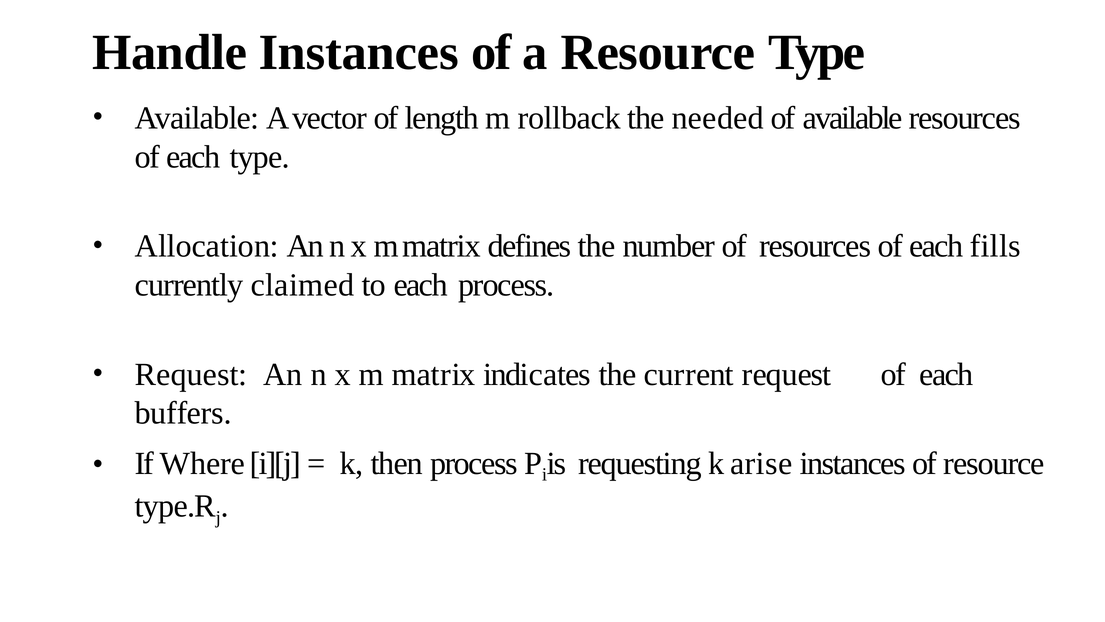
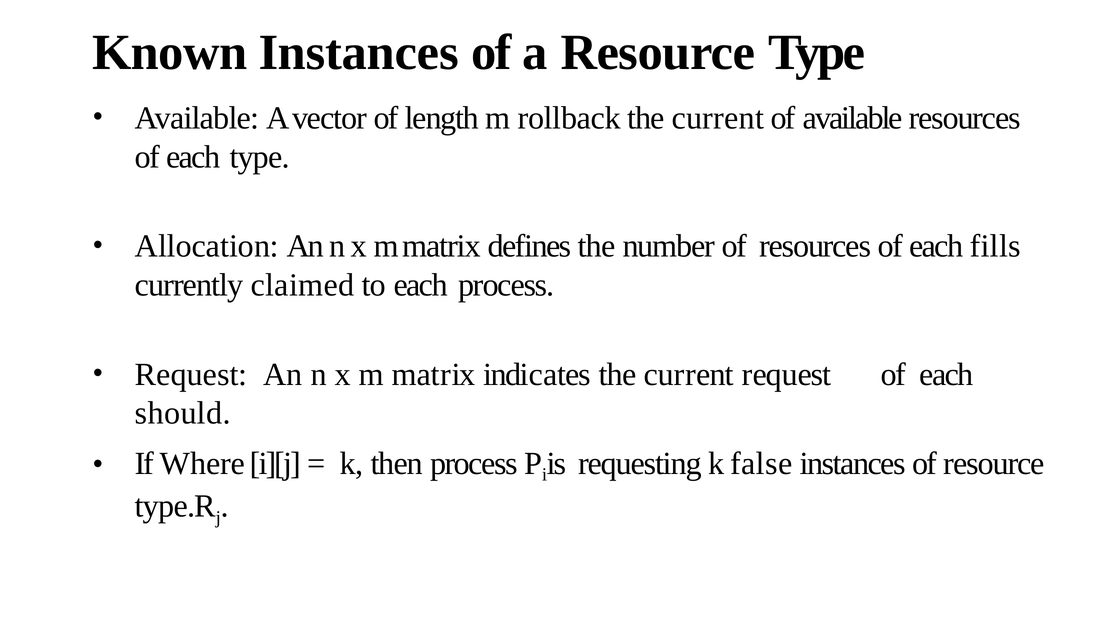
Handle: Handle -> Known
needed at (718, 118): needed -> current
buffers: buffers -> should
arise: arise -> false
